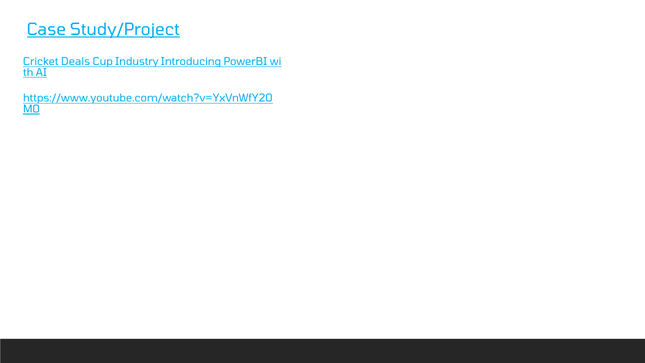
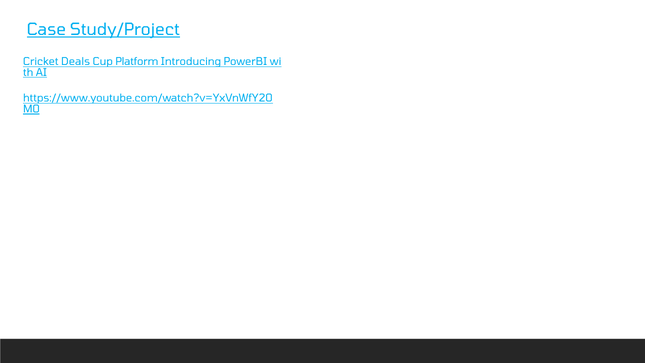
Industry: Industry -> Platform
